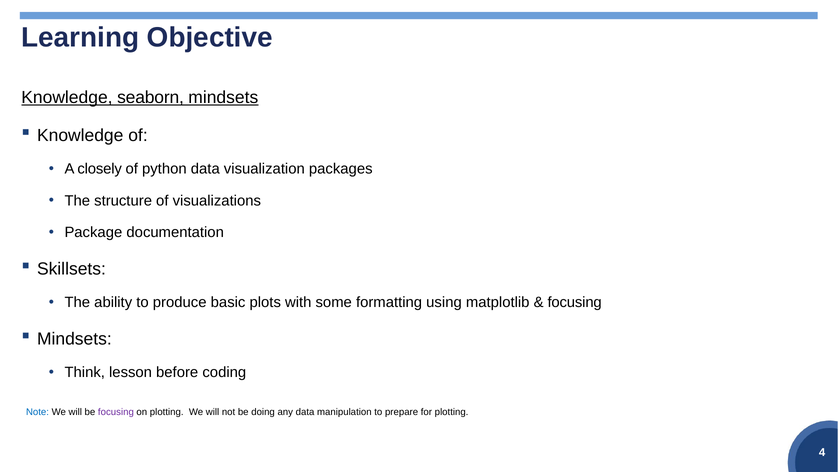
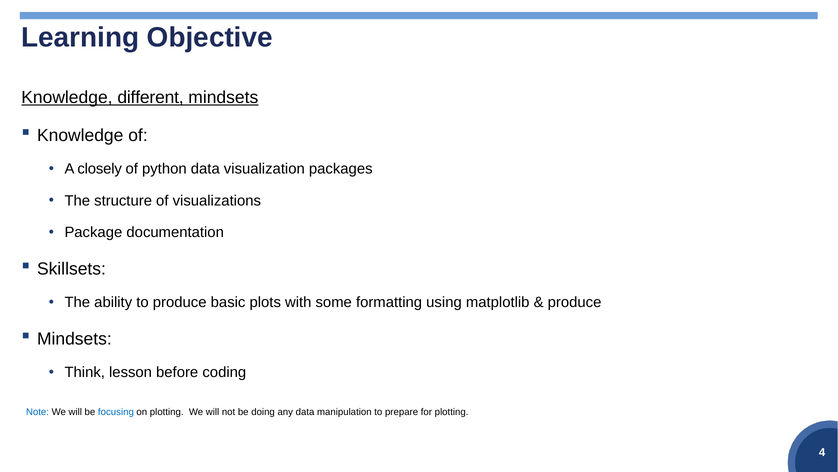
seaborn: seaborn -> different
focusing at (575, 302): focusing -> produce
focusing at (116, 411) colour: purple -> blue
